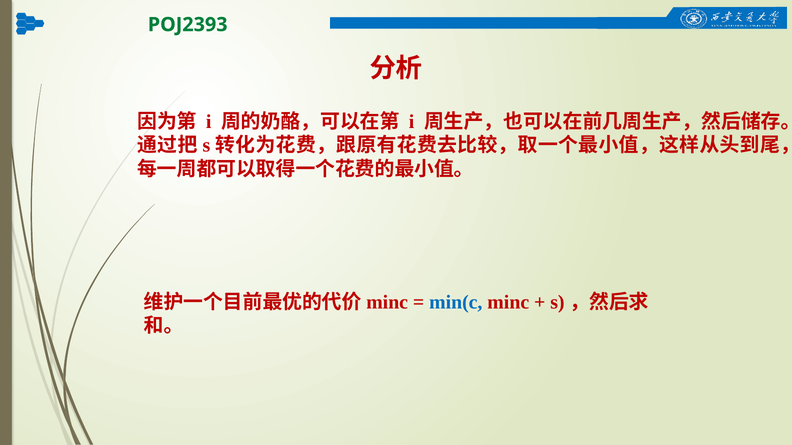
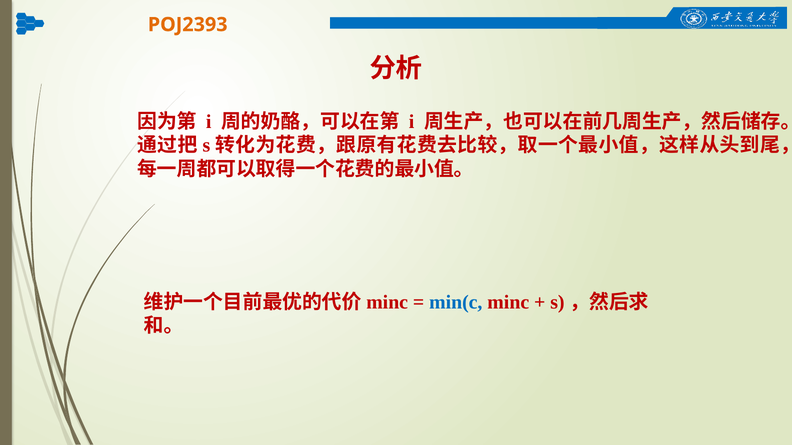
POJ2393 colour: green -> orange
